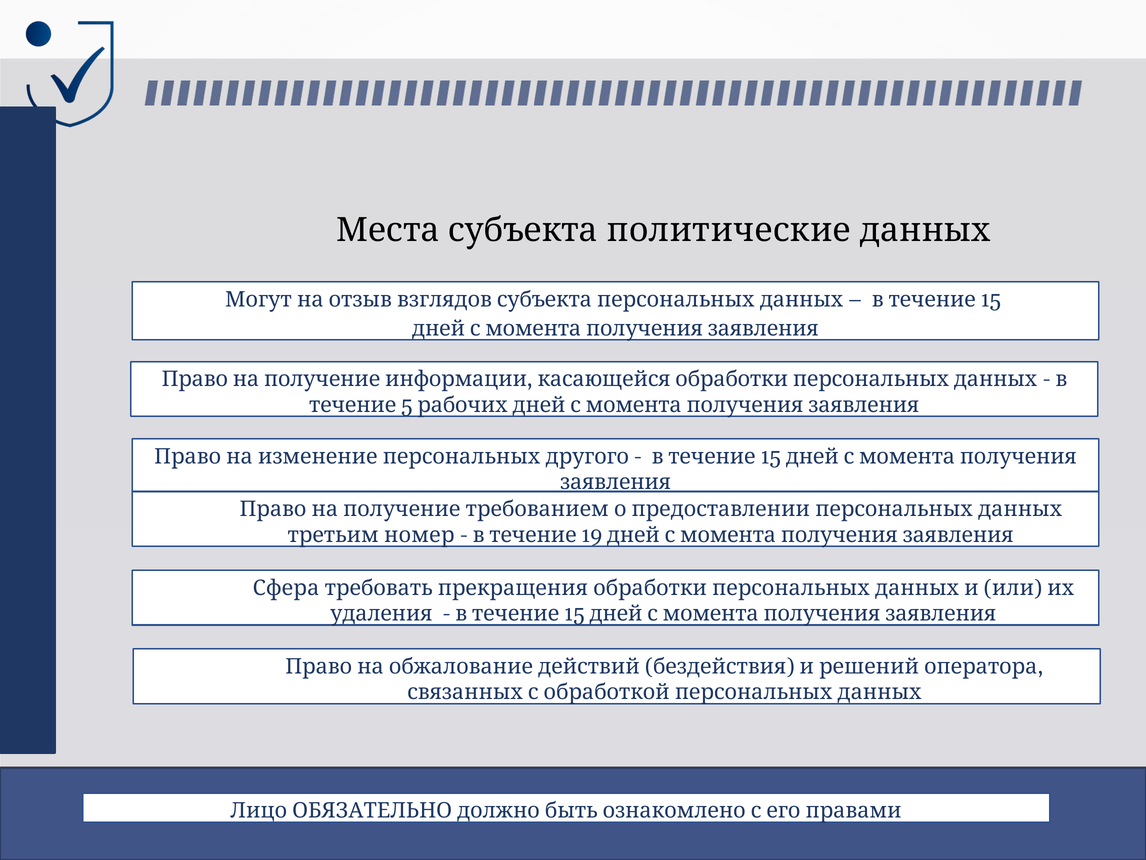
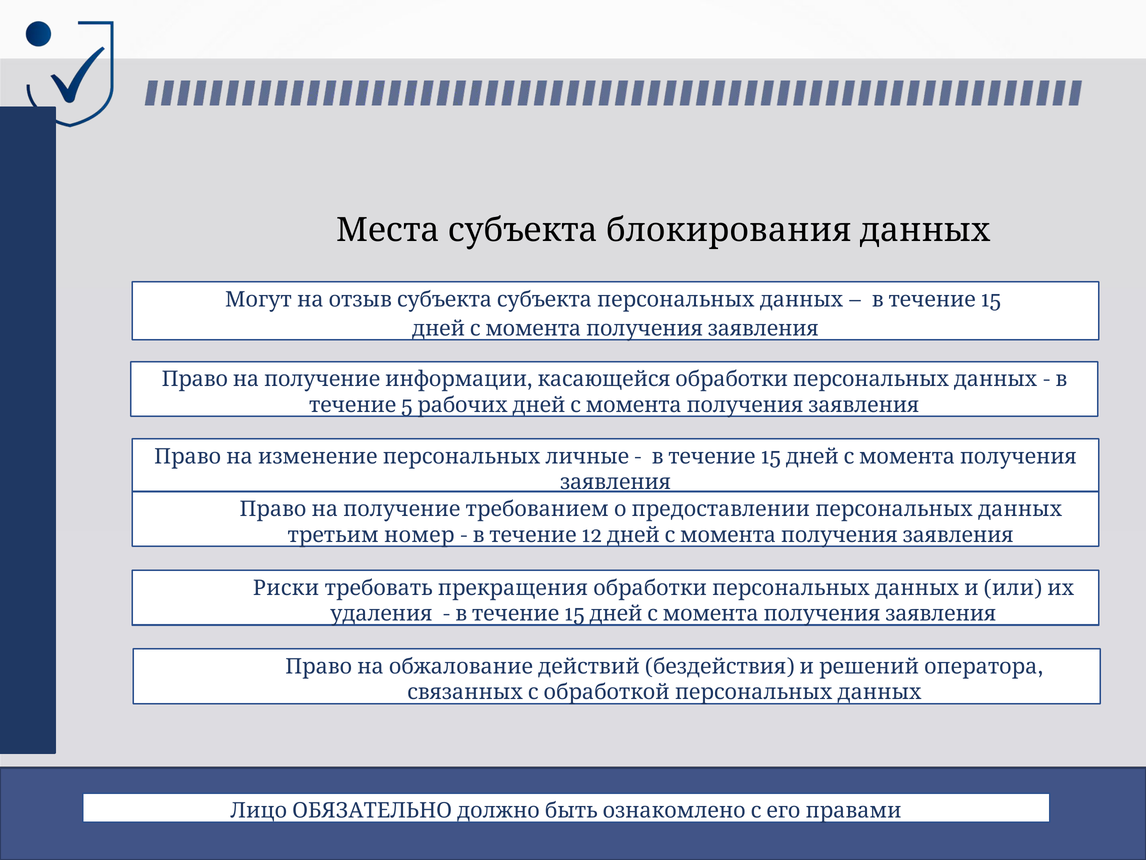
политические: политические -> блокирования
отзыв взглядов: взглядов -> субъекта
другого: другого -> личные
19: 19 -> 12
Сфера: Сфера -> Риски
